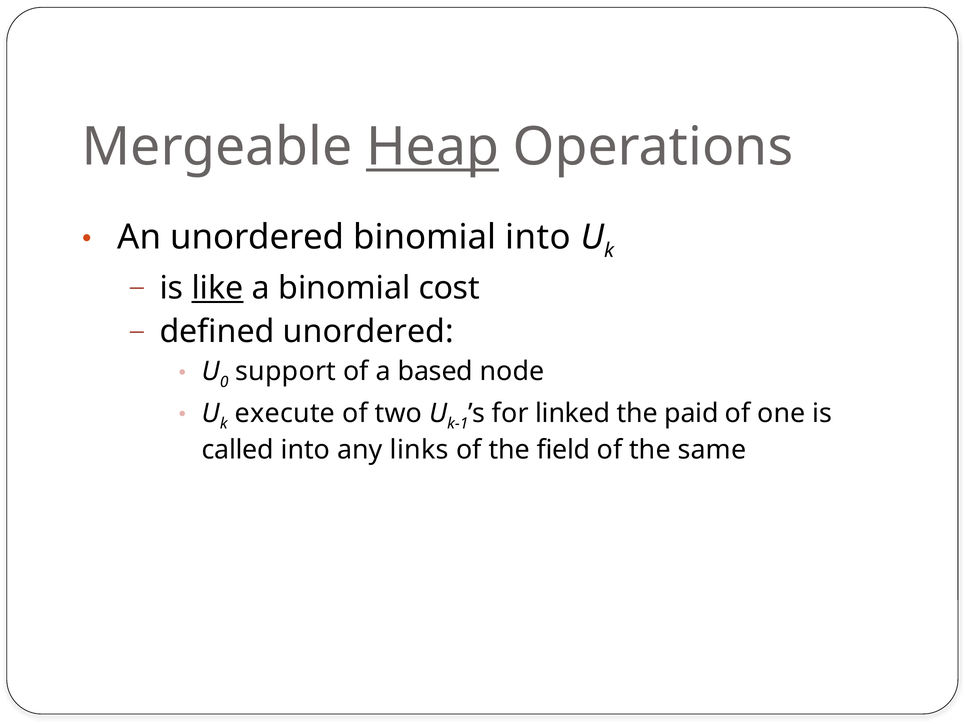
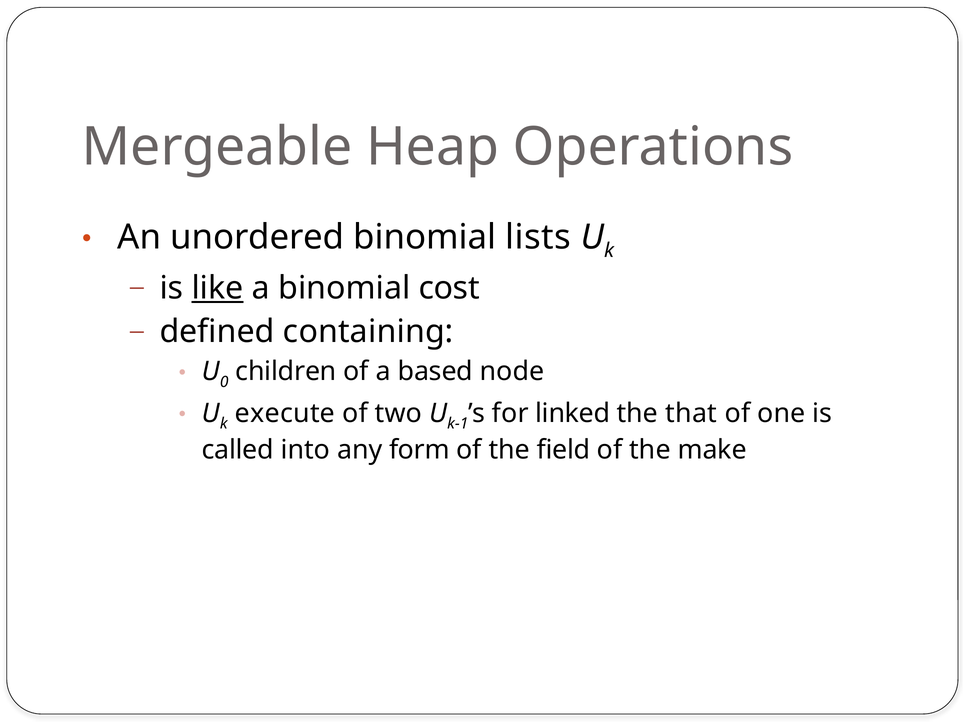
Heap underline: present -> none
binomial into: into -> lists
defined unordered: unordered -> containing
support: support -> children
paid: paid -> that
links: links -> form
same: same -> make
